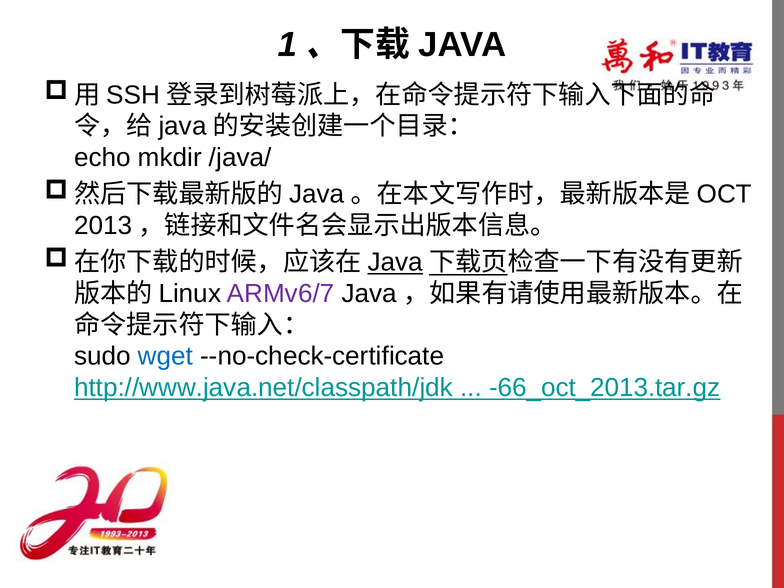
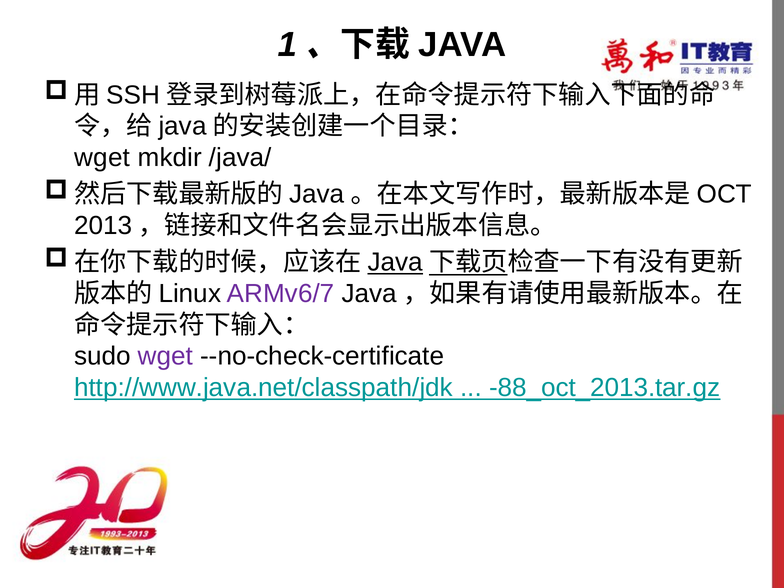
echo at (102, 158): echo -> wget
wget at (166, 356) colour: blue -> purple
-66_oct_2013.tar.gz: -66_oct_2013.tar.gz -> -88_oct_2013.tar.gz
